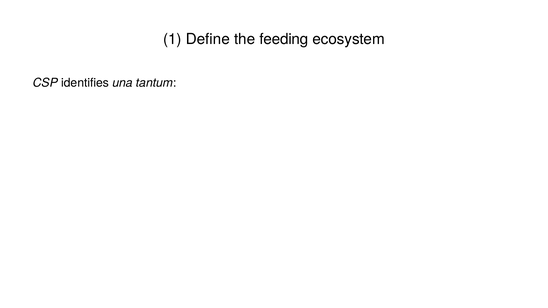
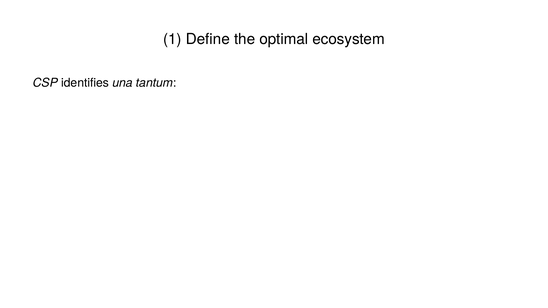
feeding: feeding -> optimal
